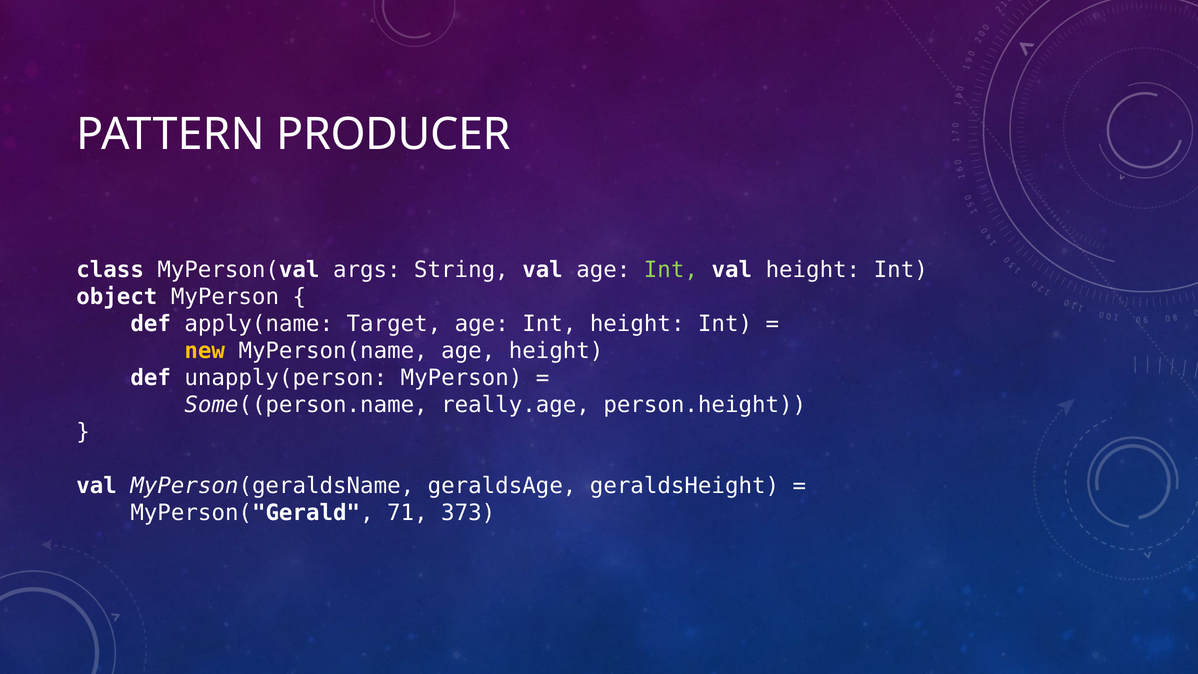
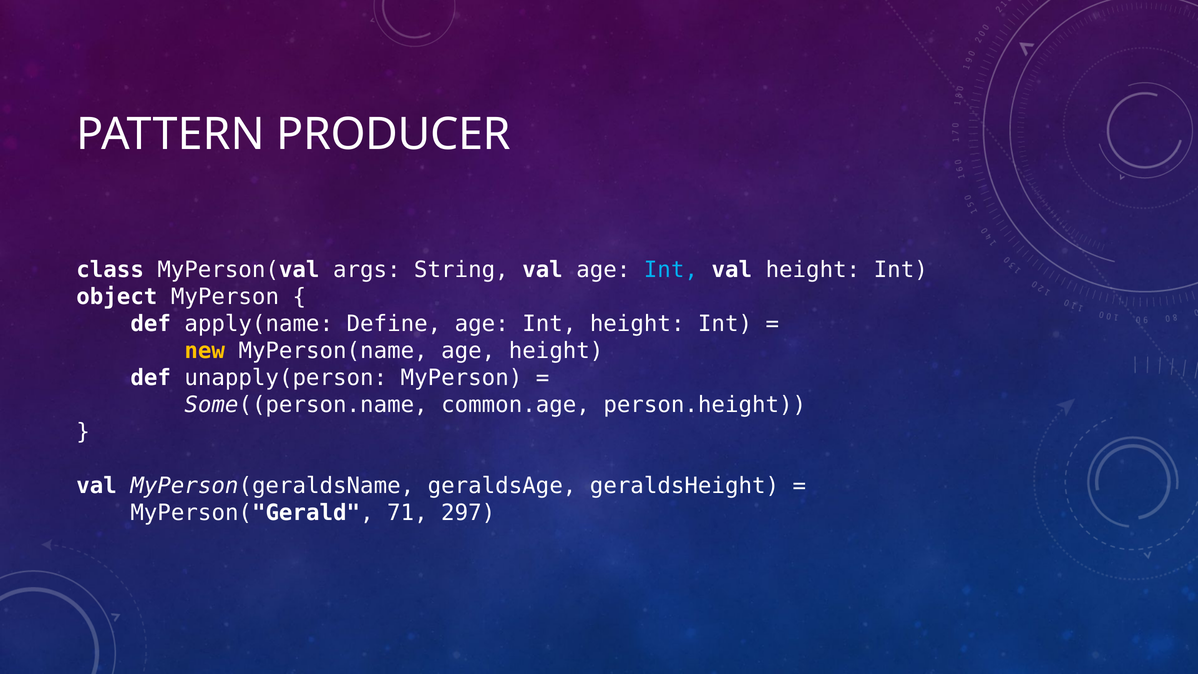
Int at (671, 270) colour: light green -> light blue
Target: Target -> Define
really.age: really.age -> common.age
373: 373 -> 297
